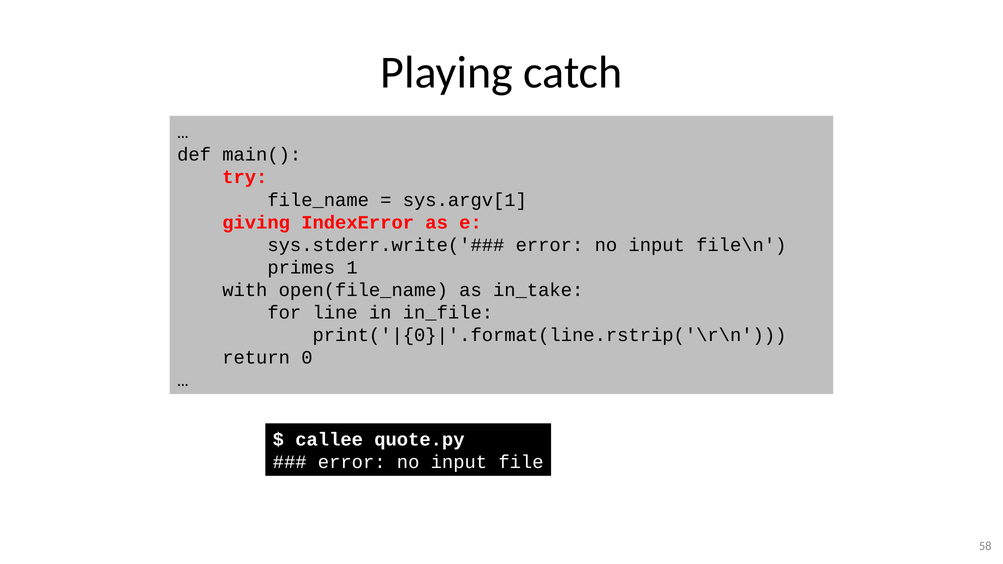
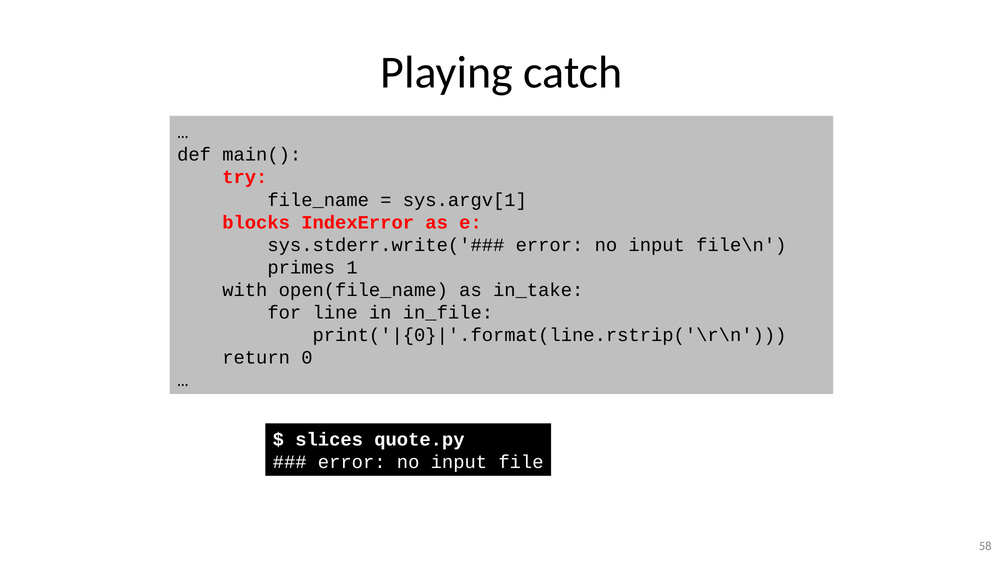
giving: giving -> blocks
callee: callee -> slices
